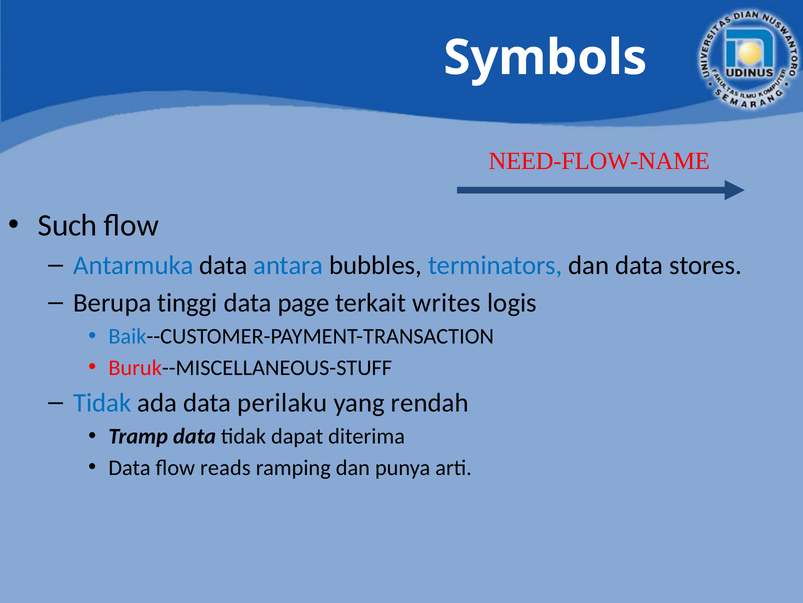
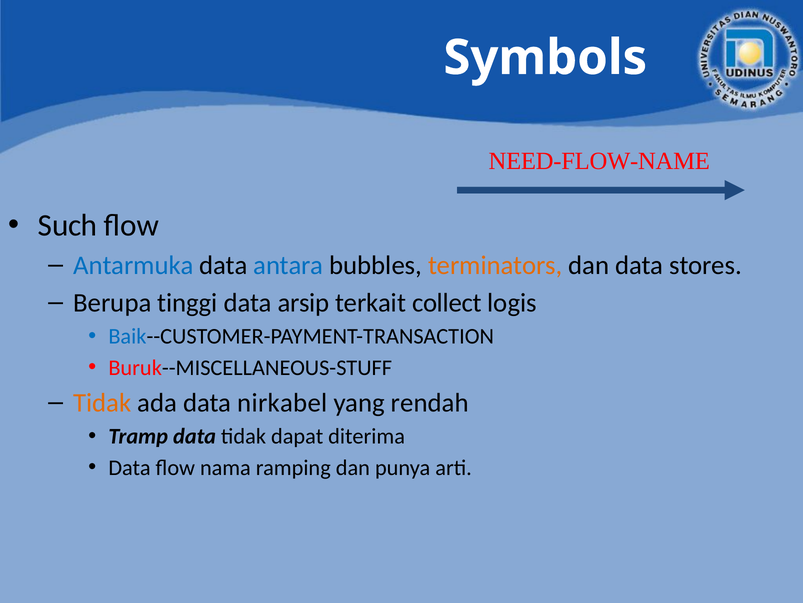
terminators colour: blue -> orange
page: page -> arsip
writes: writes -> collect
Tidak at (102, 402) colour: blue -> orange
perilaku: perilaku -> nirkabel
reads: reads -> nama
